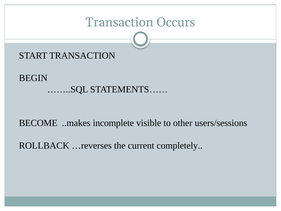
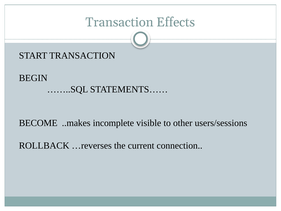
Occurs: Occurs -> Effects
completely: completely -> connection
